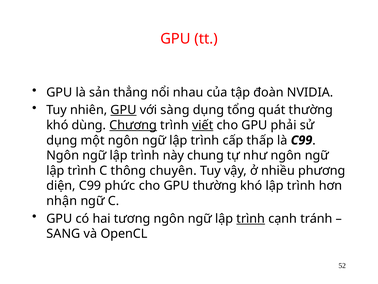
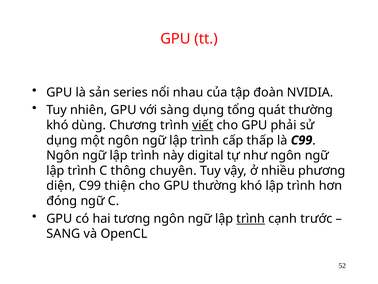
thẳng: thẳng -> series
GPU at (124, 110) underline: present -> none
Chương underline: present -> none
chung: chung -> digital
phức: phức -> thiện
nhận: nhận -> đóng
tránh: tránh -> trước
